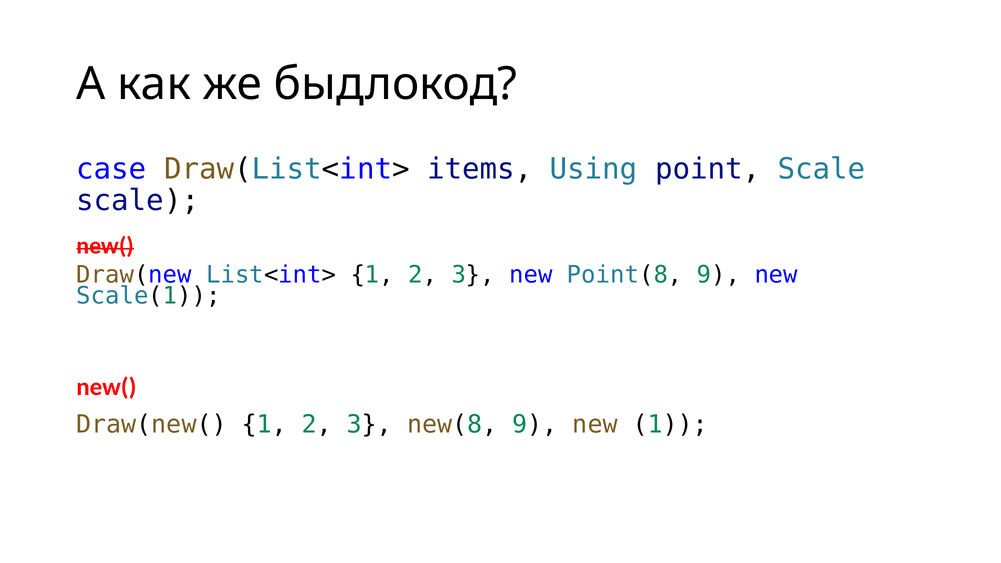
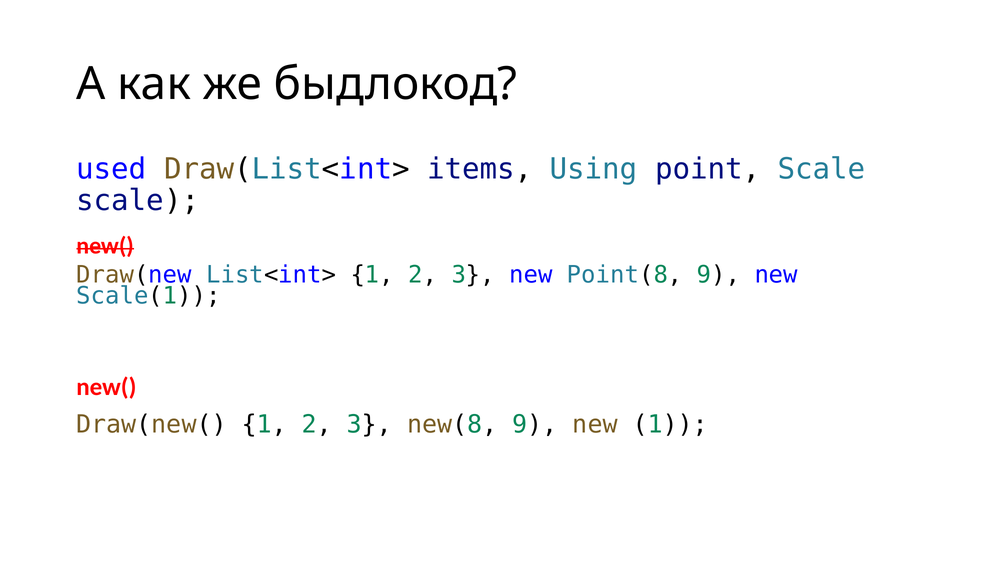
case: case -> used
